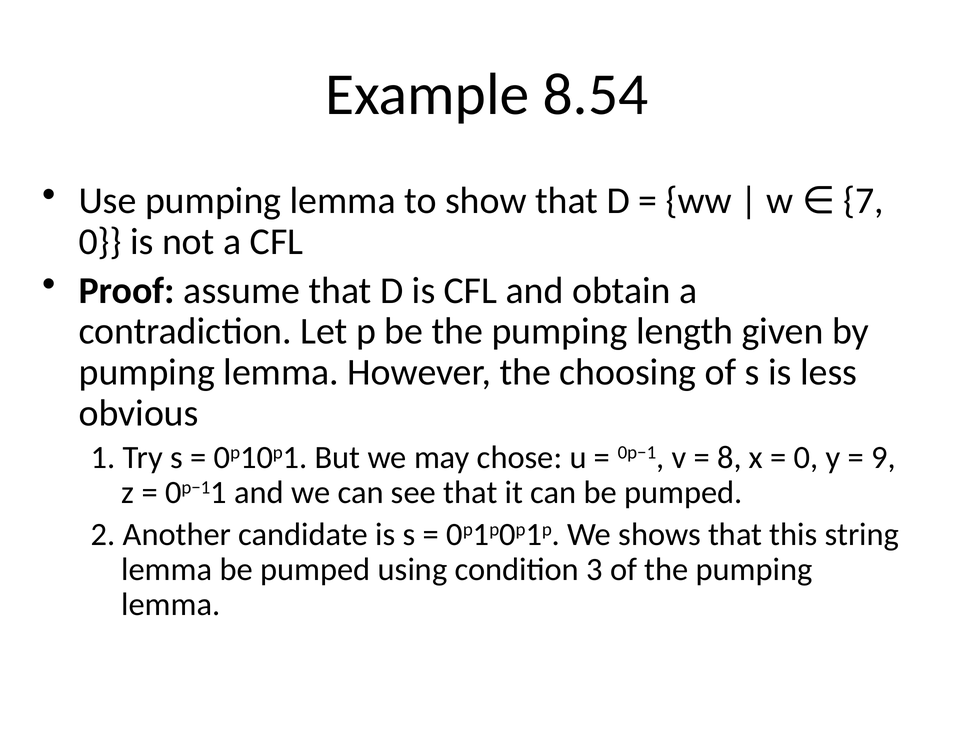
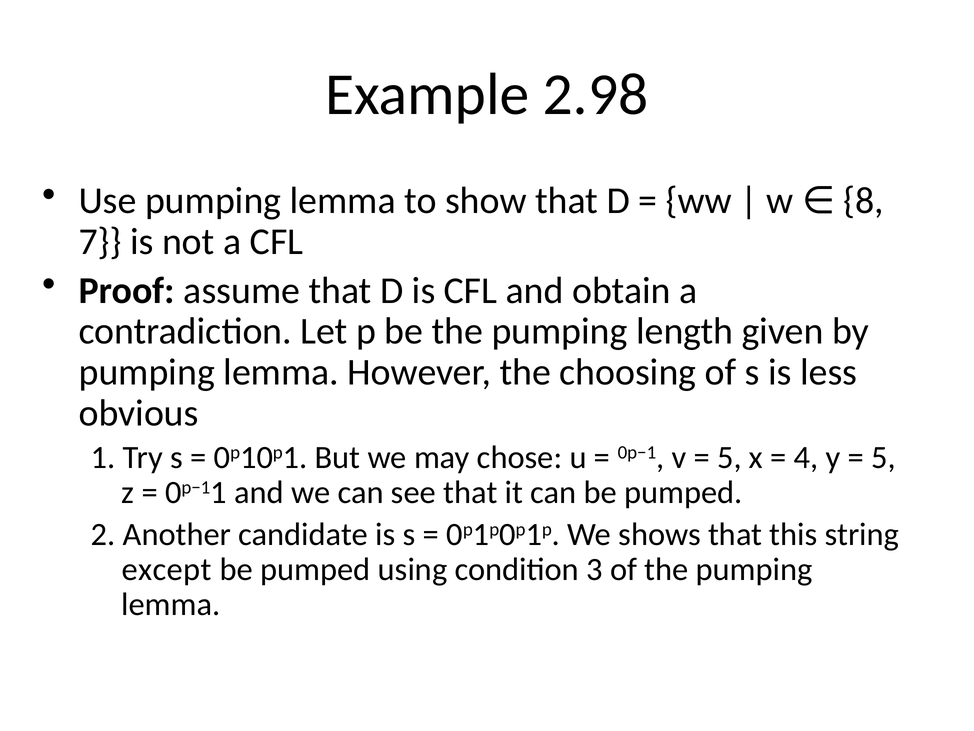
8.54: 8.54 -> 2.98
7: 7 -> 8
0 at (100, 242): 0 -> 7
8 at (729, 457): 8 -> 5
0 at (806, 457): 0 -> 4
9 at (883, 457): 9 -> 5
lemma at (167, 569): lemma -> except
